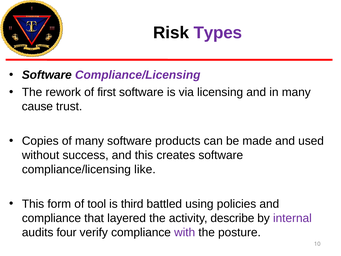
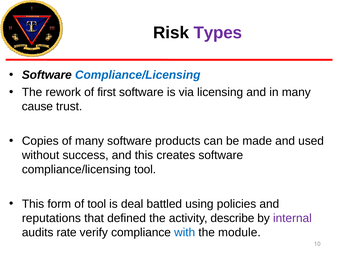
Compliance/Licensing at (138, 75) colour: purple -> blue
compliance/licensing like: like -> tool
third: third -> deal
compliance at (51, 218): compliance -> reputations
layered: layered -> defined
four: four -> rate
with colour: purple -> blue
posture: posture -> module
